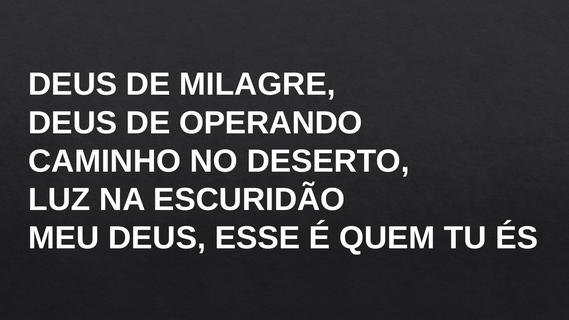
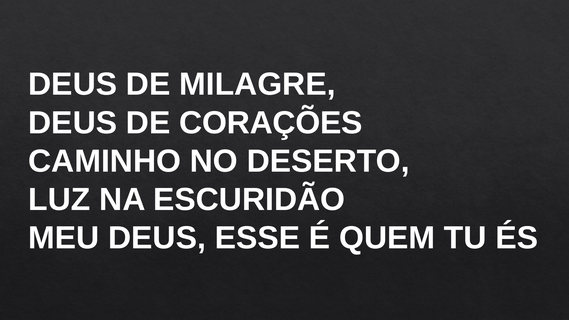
OPERANDO: OPERANDO -> CORAÇÕES
